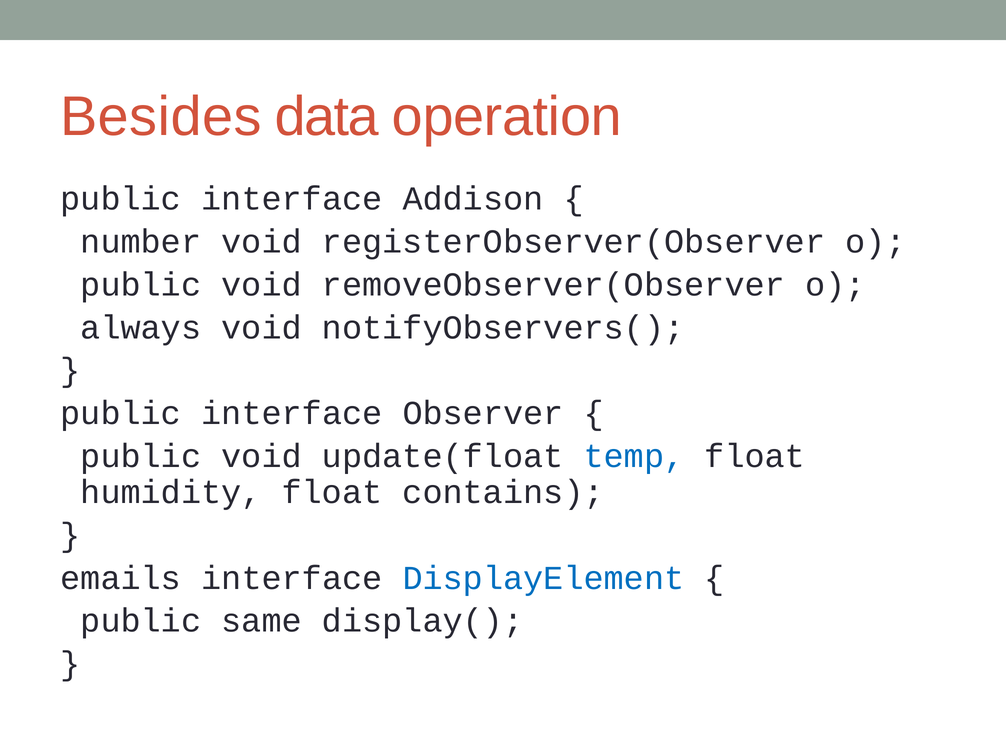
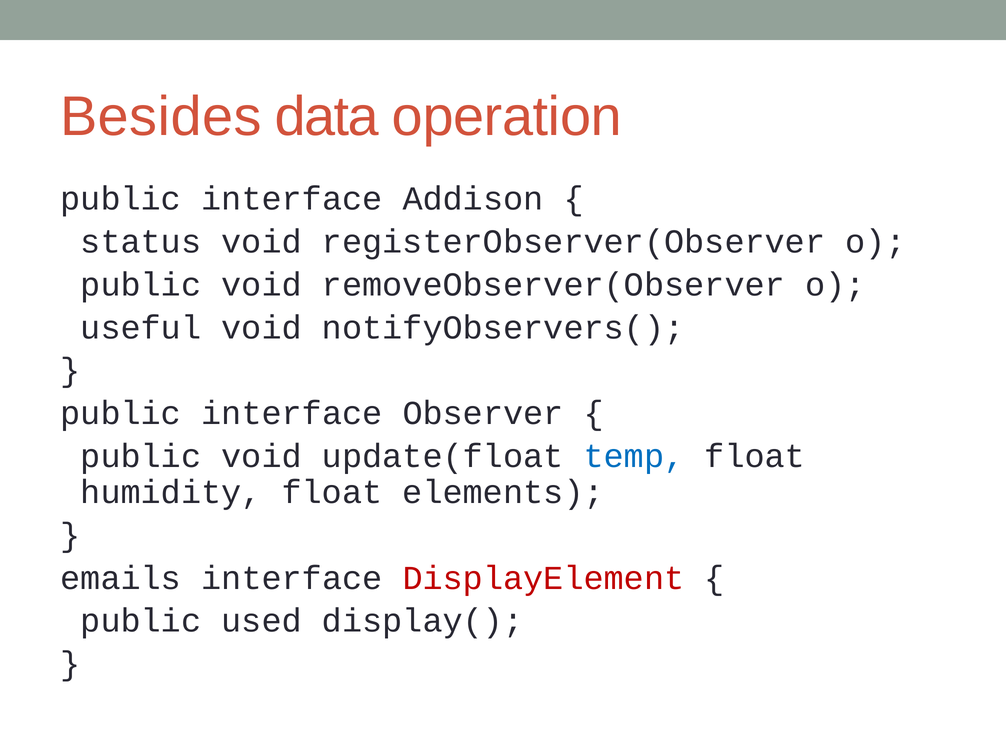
number: number -> status
always: always -> useful
contains: contains -> elements
DisplayElement colour: blue -> red
same: same -> used
